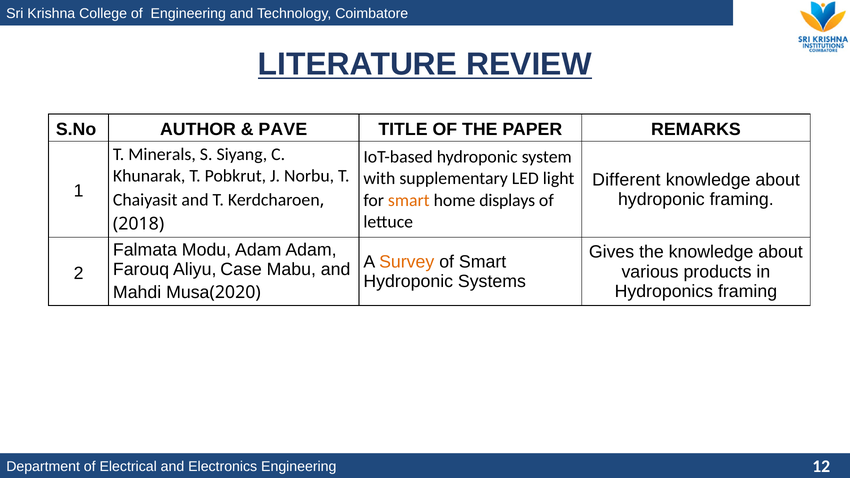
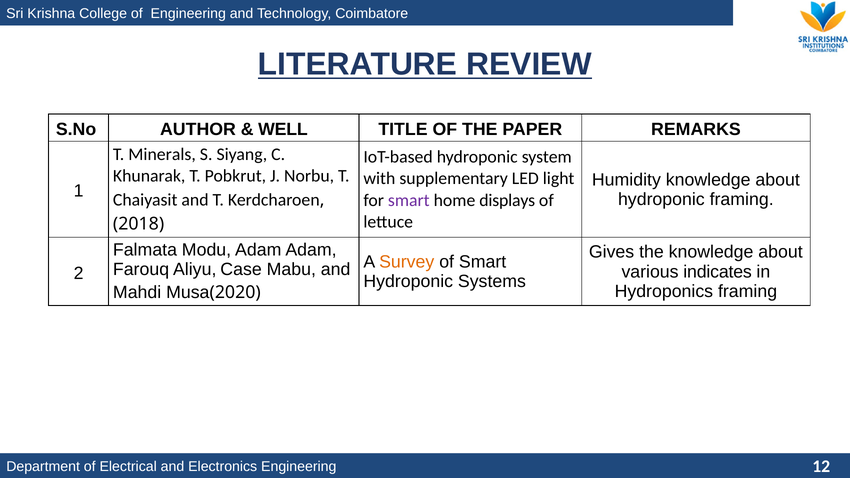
PAVE: PAVE -> WELL
Different: Different -> Humidity
smart at (409, 200) colour: orange -> purple
products: products -> indicates
